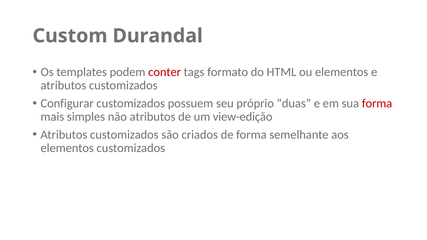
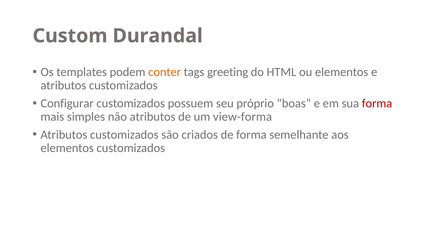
conter colour: red -> orange
formato: formato -> greeting
duas: duas -> boas
view-edição: view-edição -> view-forma
